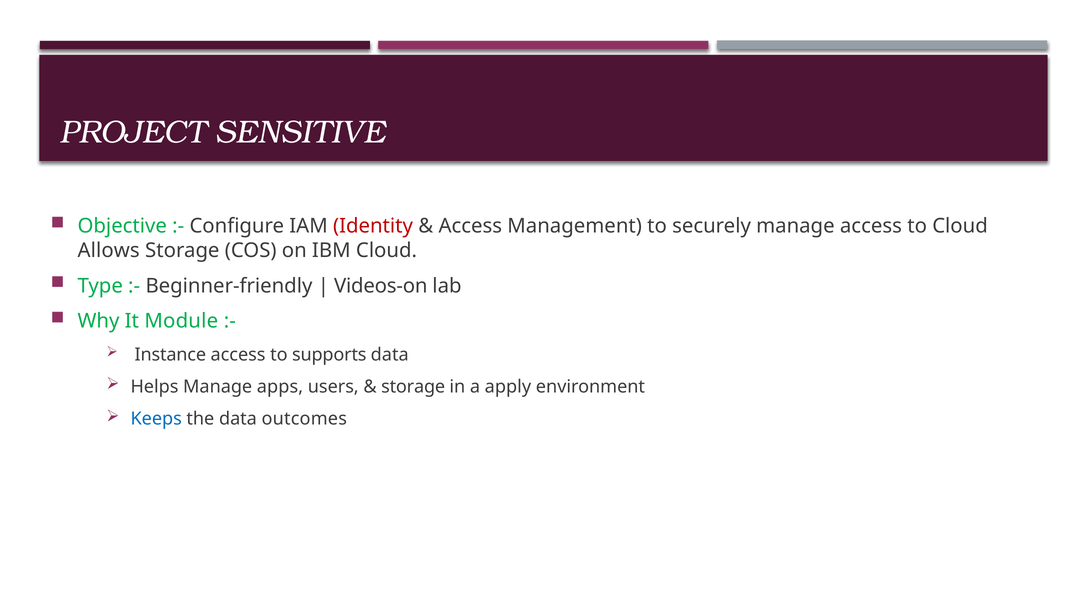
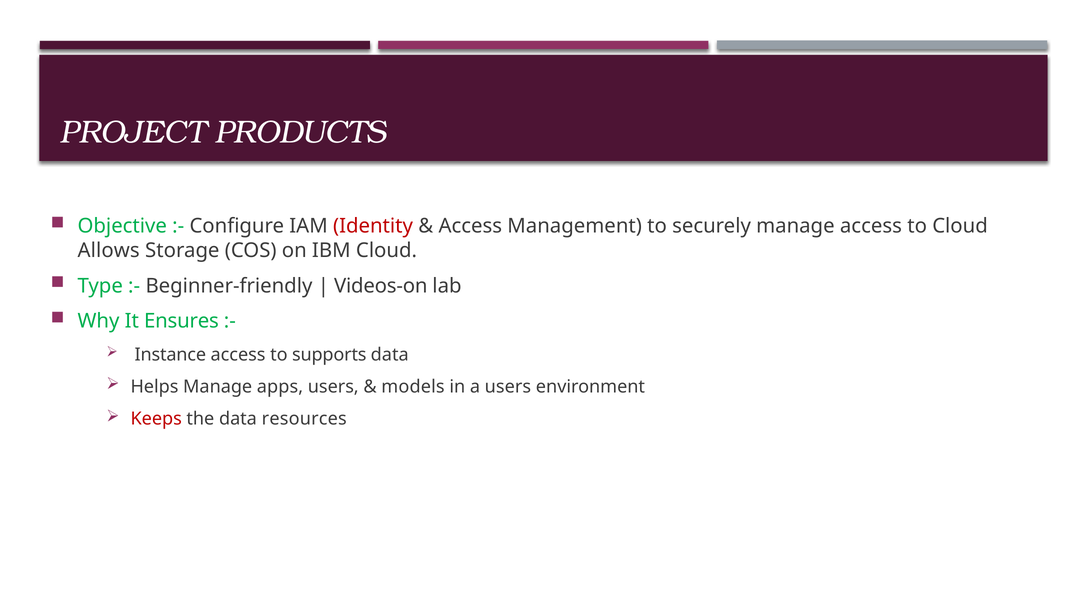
SENSITIVE: SENSITIVE -> PRODUCTS
Module: Module -> Ensures
storage at (413, 386): storage -> models
a apply: apply -> users
Keeps colour: blue -> red
outcomes: outcomes -> resources
